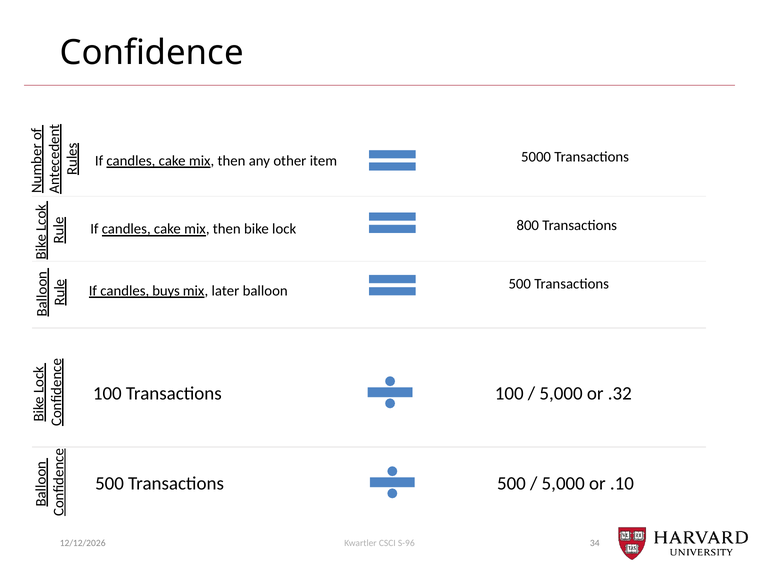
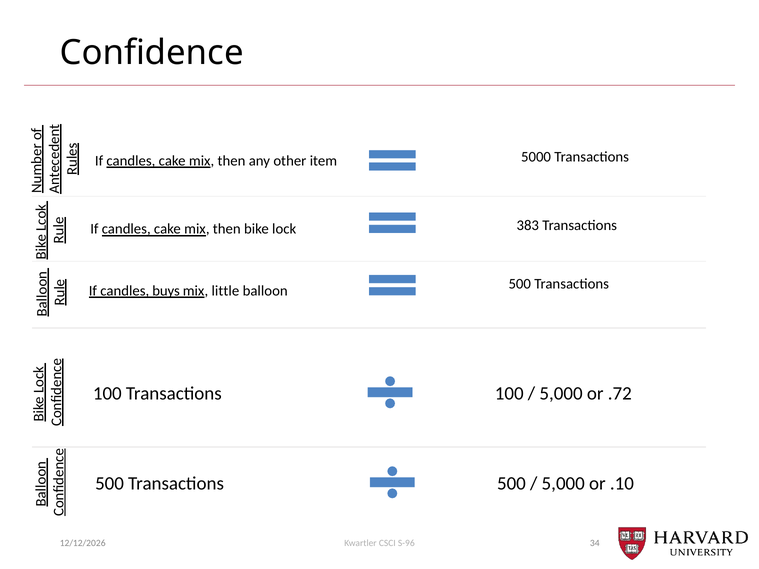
800: 800 -> 383
later: later -> little
.32: .32 -> .72
